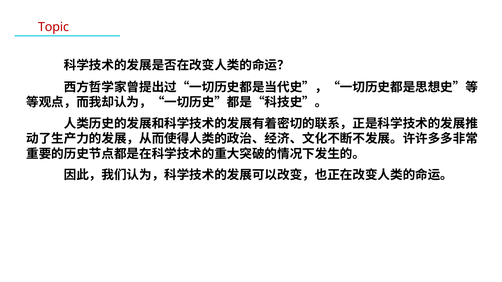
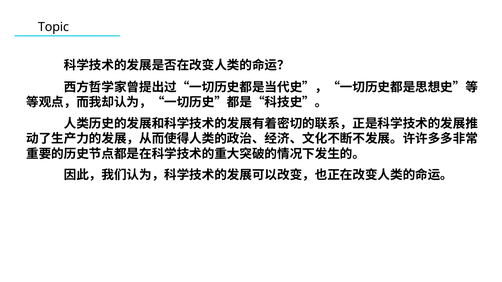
Topic colour: red -> black
